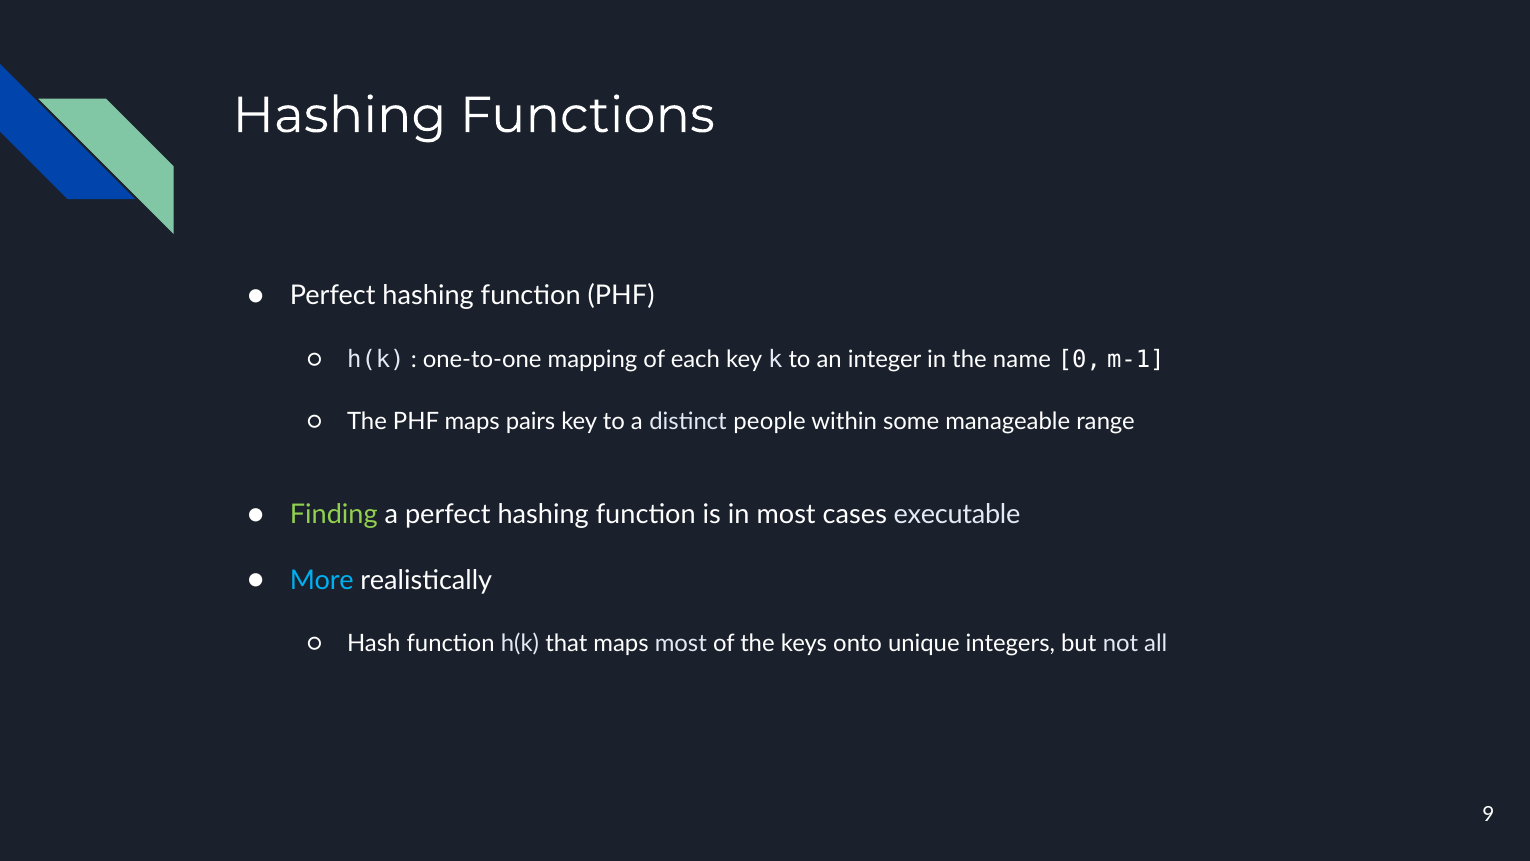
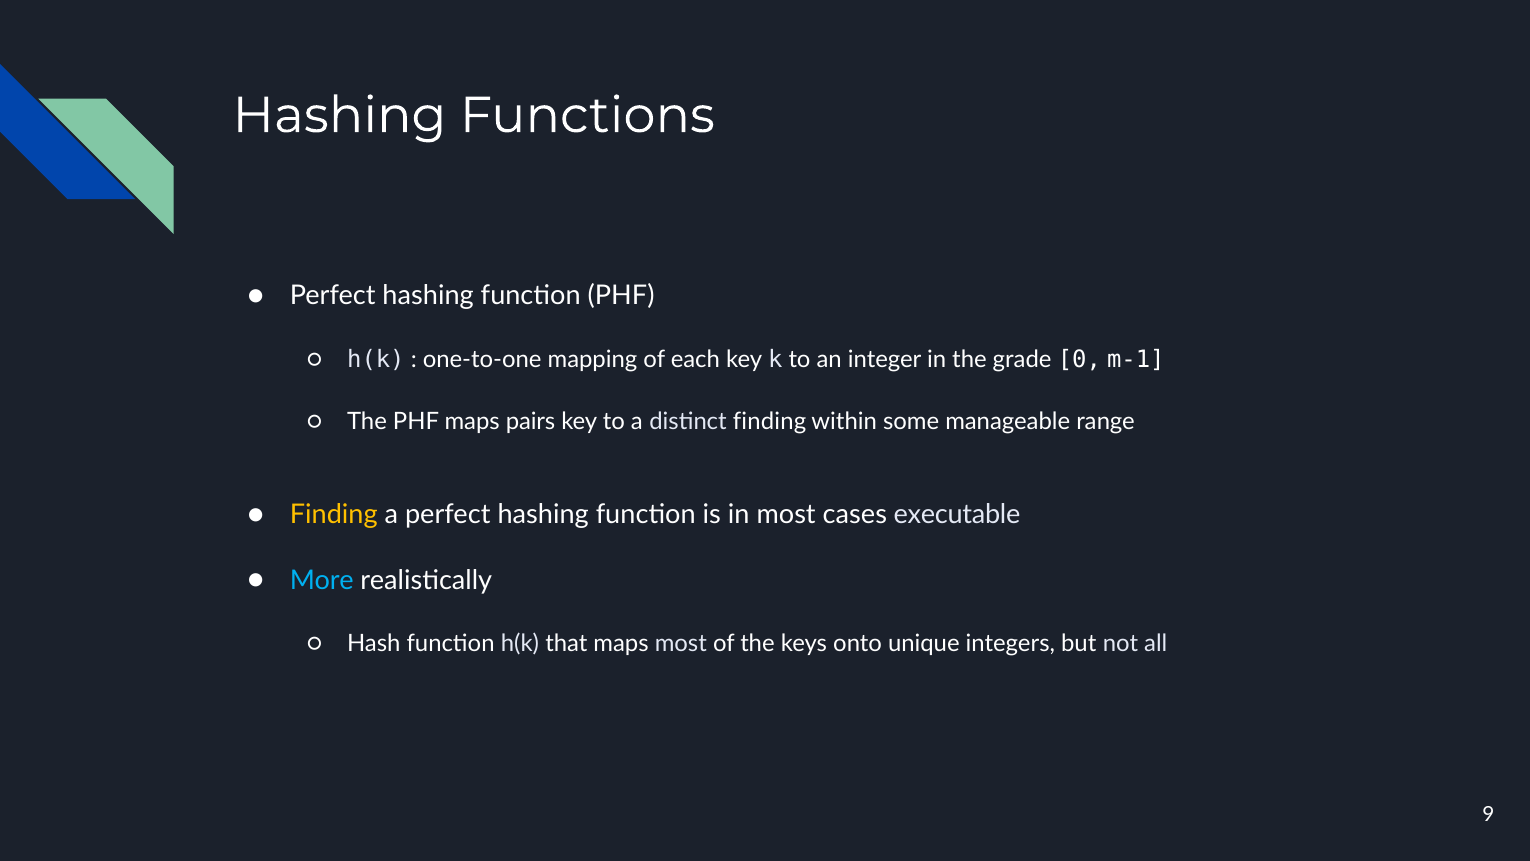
name: name -> grade
distinct people: people -> finding
Finding at (334, 515) colour: light green -> yellow
